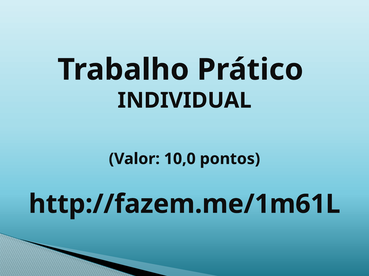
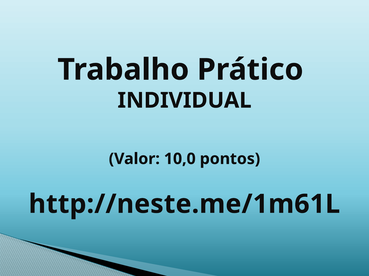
http://fazem.me/1m61L: http://fazem.me/1m61L -> http://neste.me/1m61L
